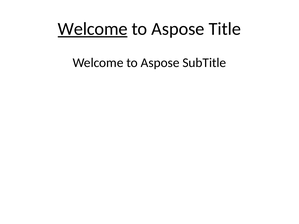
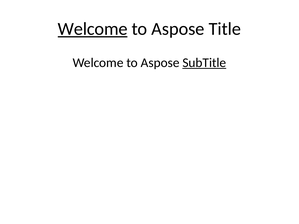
SubTitle underline: none -> present
